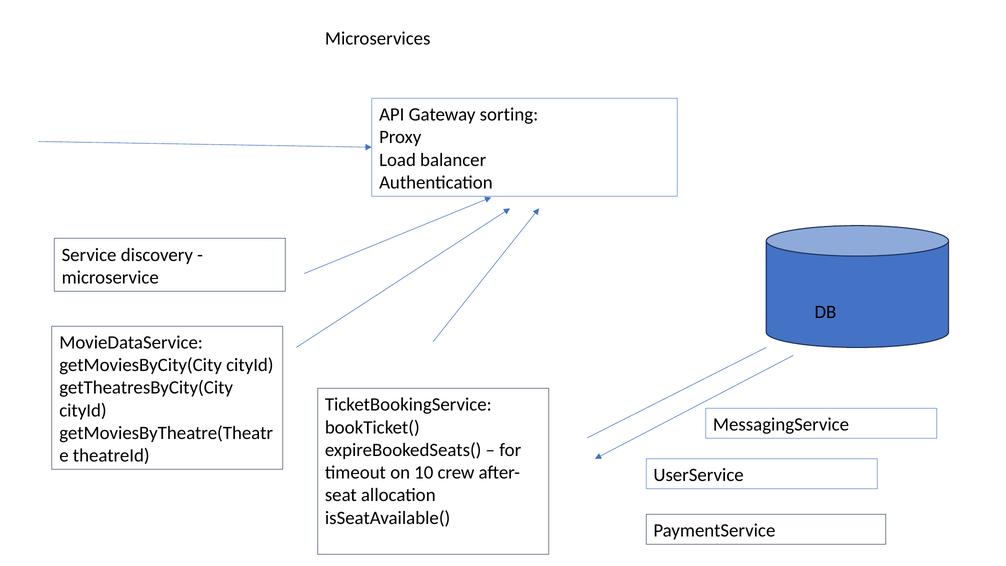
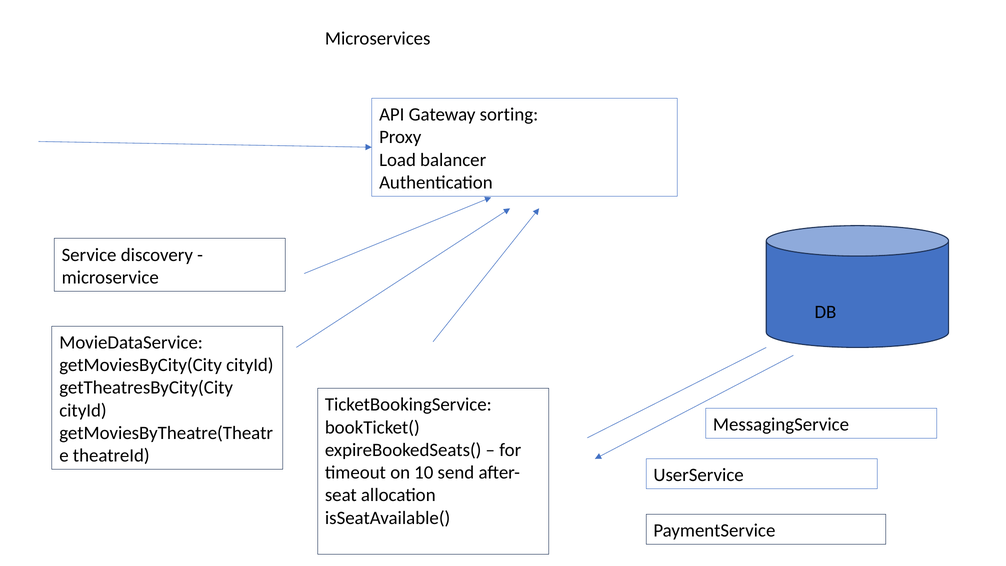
crew: crew -> send
